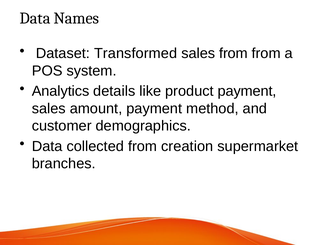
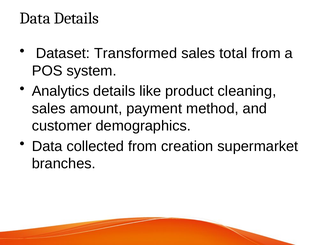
Data Names: Names -> Details
sales from: from -> total
product payment: payment -> cleaning
